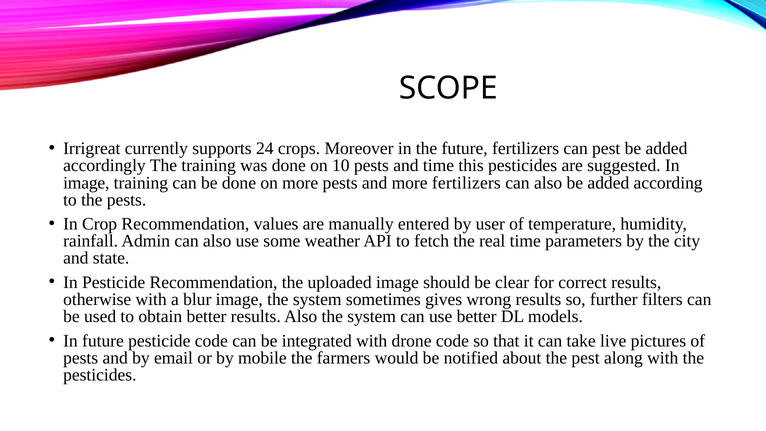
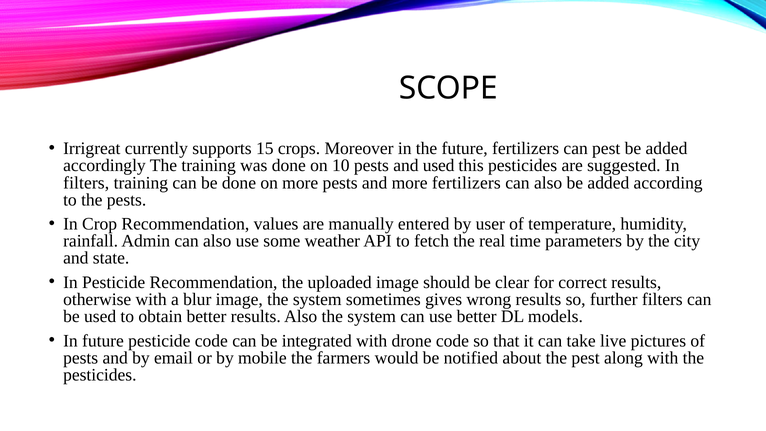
24: 24 -> 15
and time: time -> used
image at (86, 183): image -> filters
